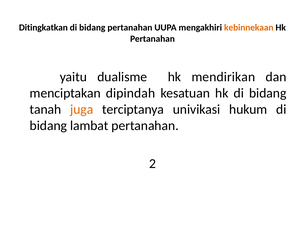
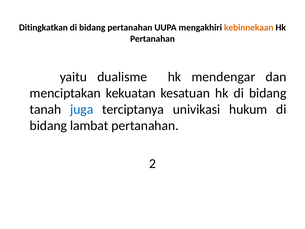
mendirikan: mendirikan -> mendengar
dipindah: dipindah -> kekuatan
juga colour: orange -> blue
